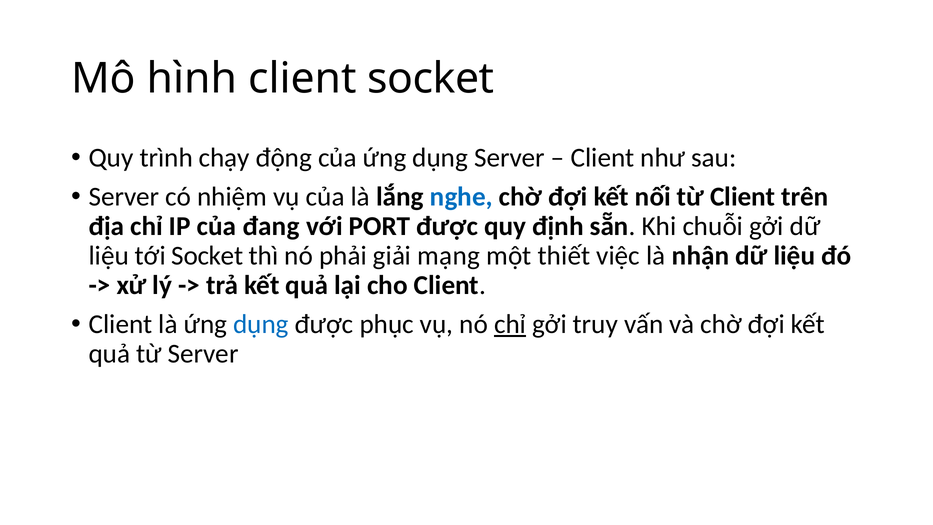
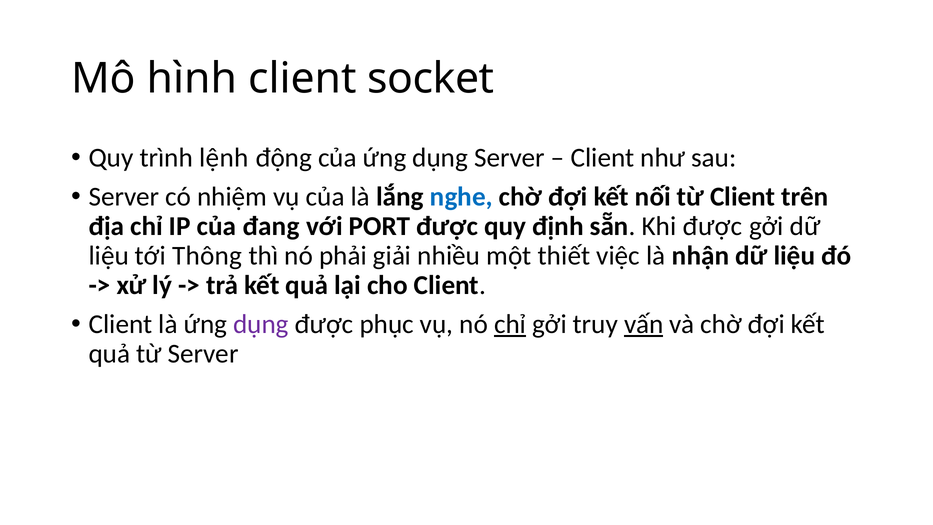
chạy: chạy -> lệnh
Khi chuỗi: chuỗi -> được
tới Socket: Socket -> Thông
mạng: mạng -> nhiều
dụng at (261, 324) colour: blue -> purple
vấn underline: none -> present
